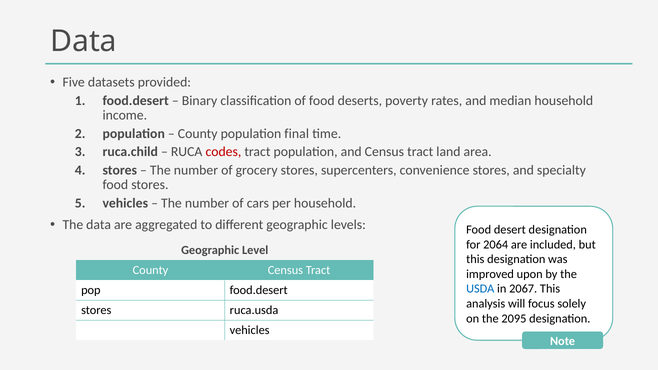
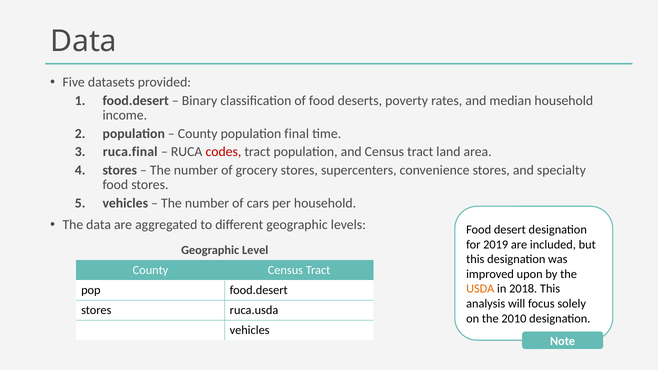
ruca.child: ruca.child -> ruca.final
2064: 2064 -> 2019
USDA colour: blue -> orange
2067: 2067 -> 2018
2095: 2095 -> 2010
